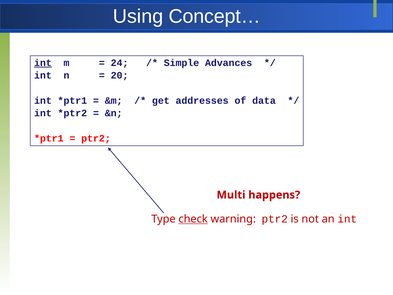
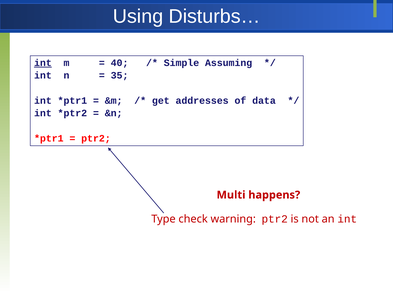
Concept…: Concept… -> Disturbs…
24: 24 -> 40
Advances: Advances -> Assuming
20: 20 -> 35
check underline: present -> none
